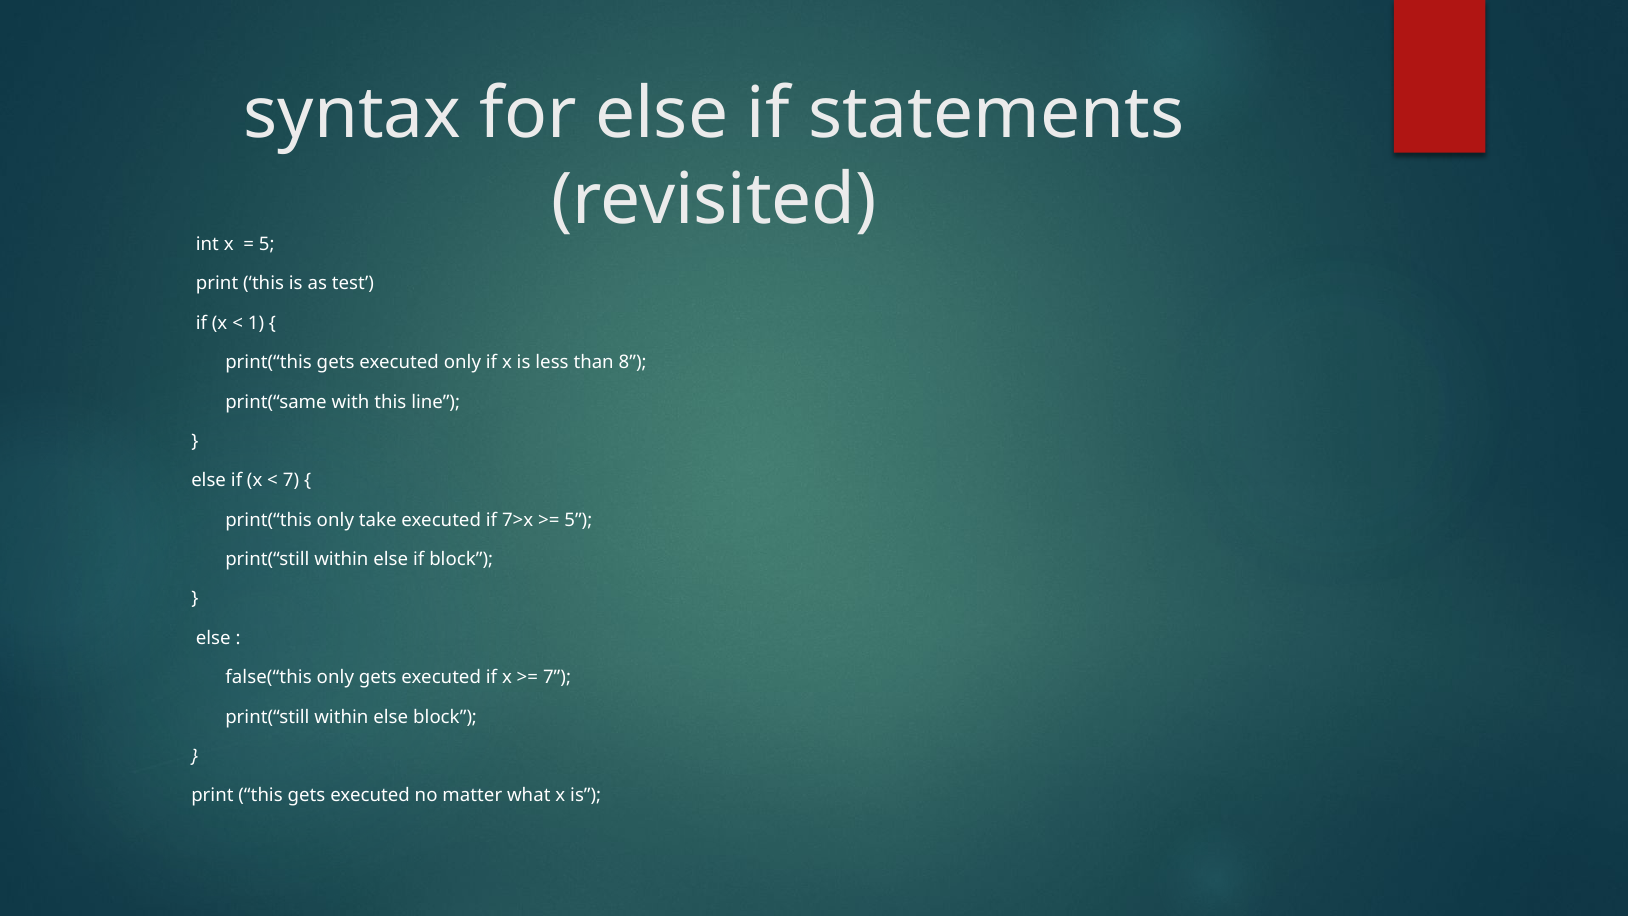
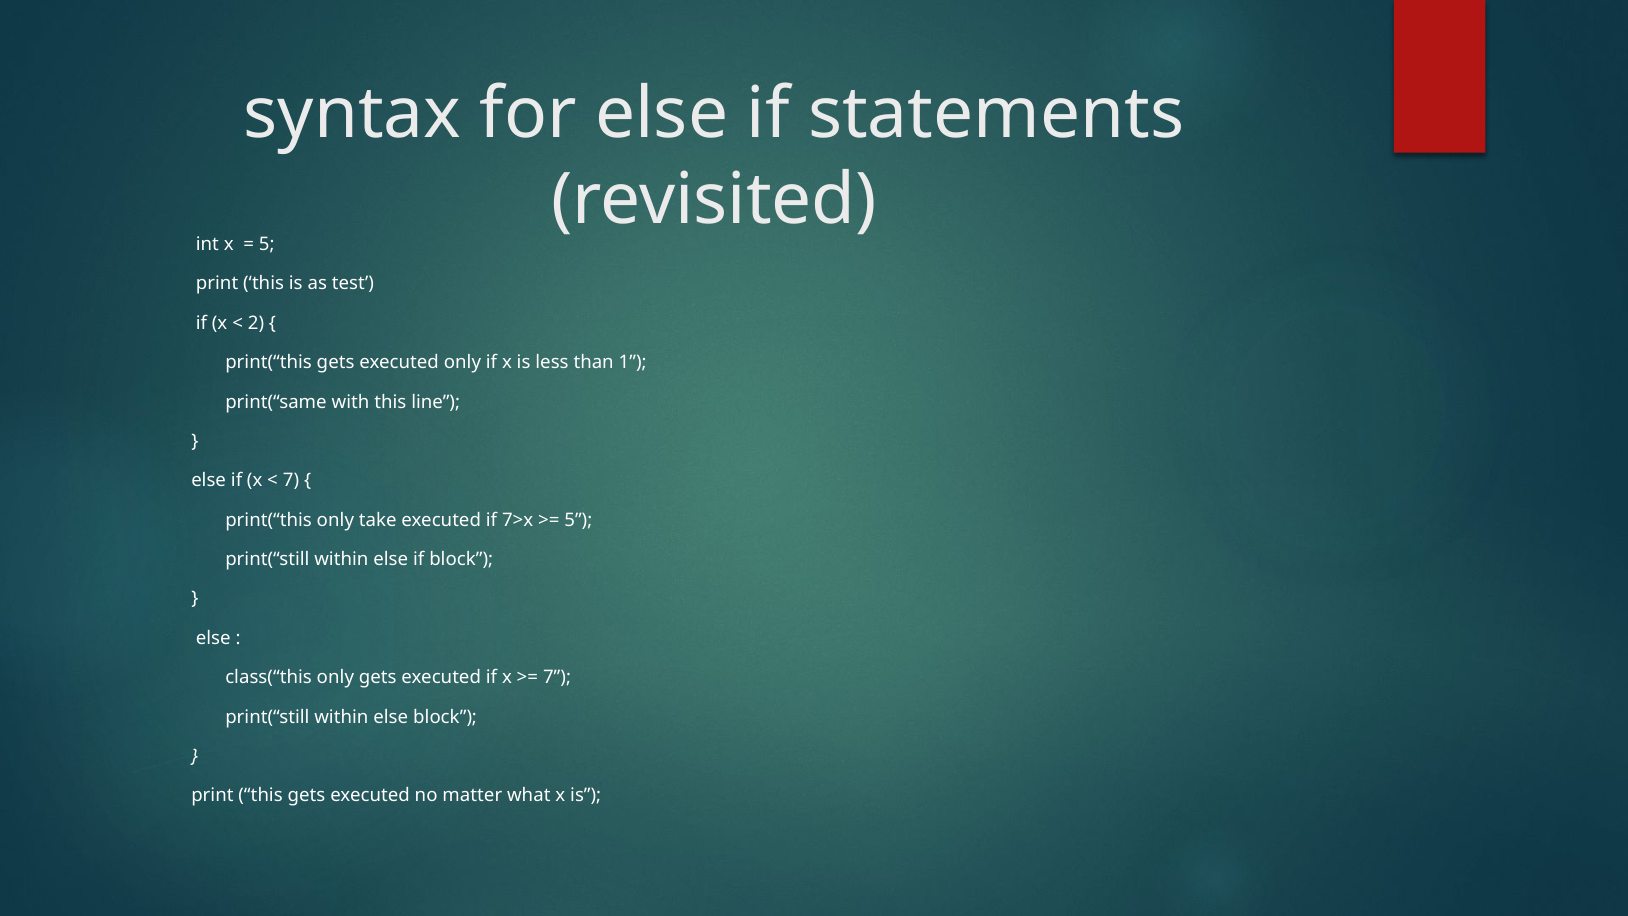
1: 1 -> 2
8: 8 -> 1
false(“this: false(“this -> class(“this
